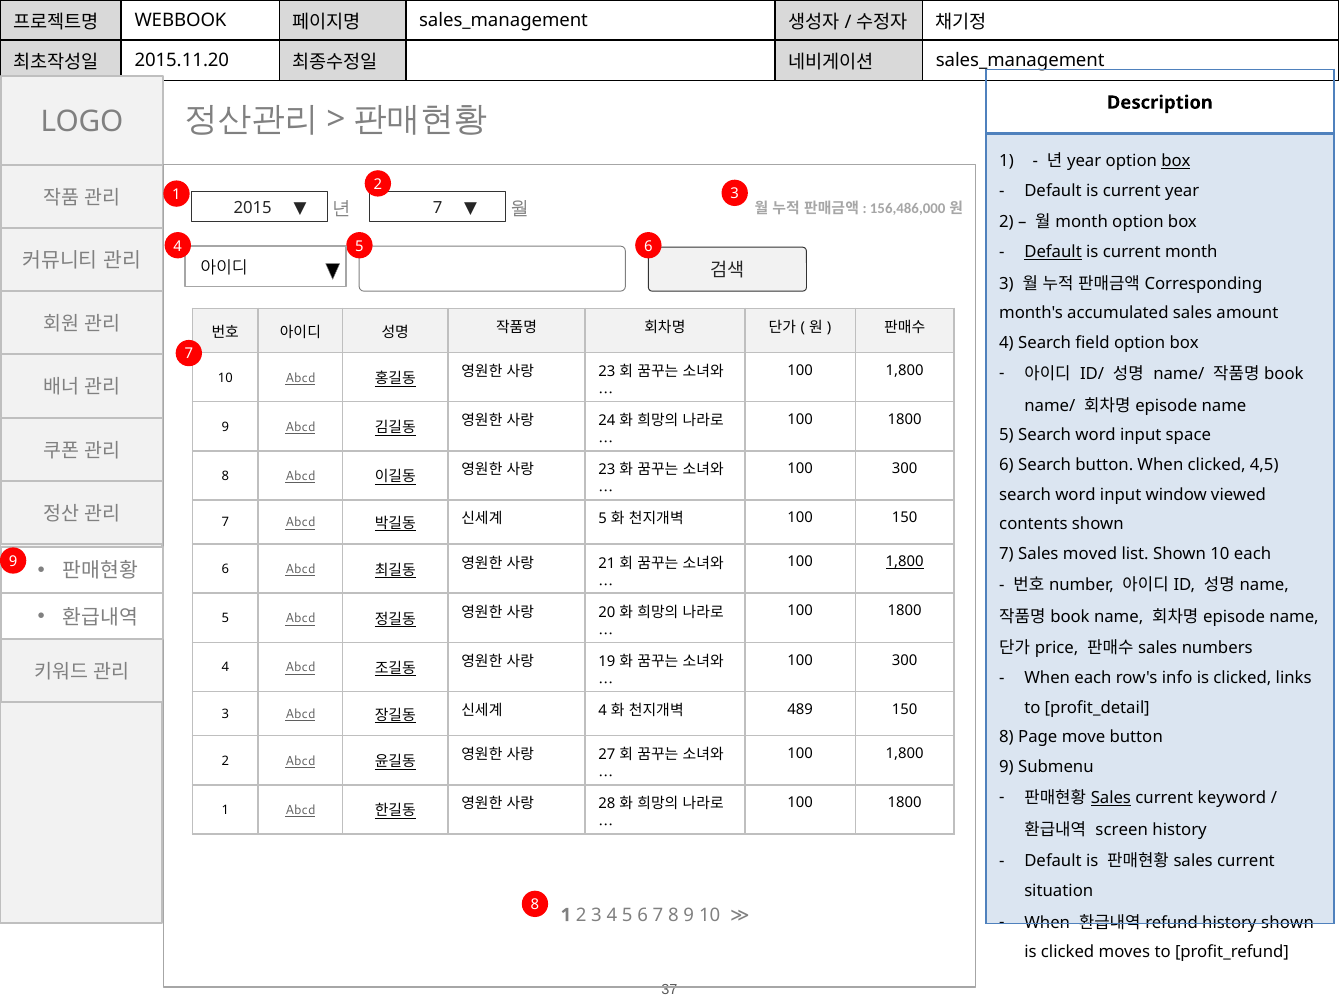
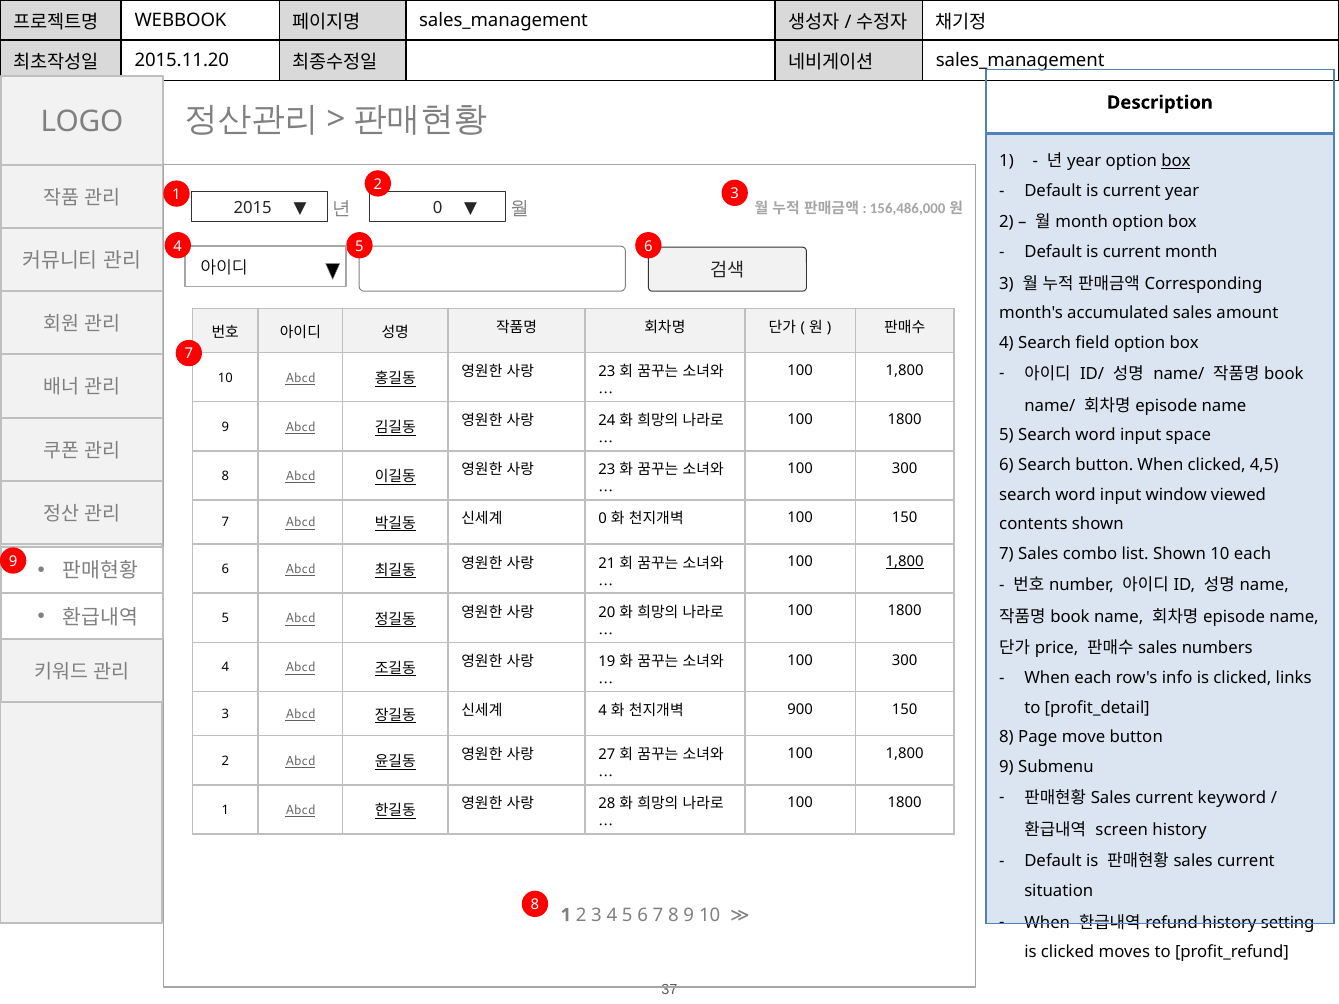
7 at (438, 208): 7 -> 0
Default at (1053, 252) underline: present -> none
5 at (603, 519): 5 -> 0
moved: moved -> combo
489: 489 -> 900
Sales at (1111, 798) underline: present -> none
history shown: shown -> setting
